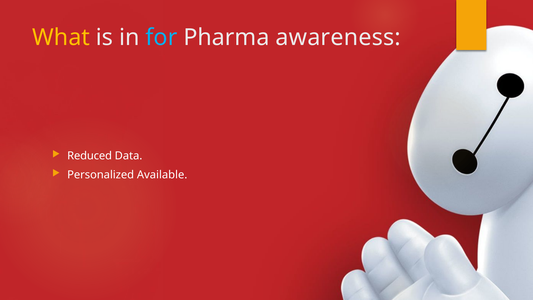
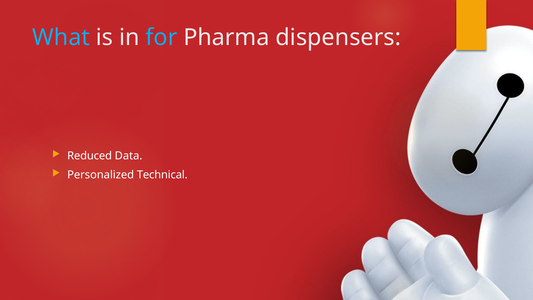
What colour: yellow -> light blue
awareness: awareness -> dispensers
Available: Available -> Technical
